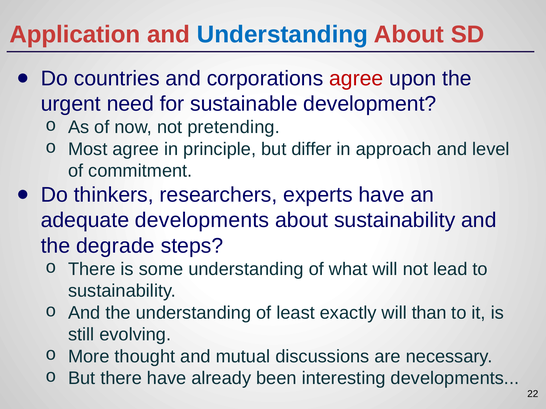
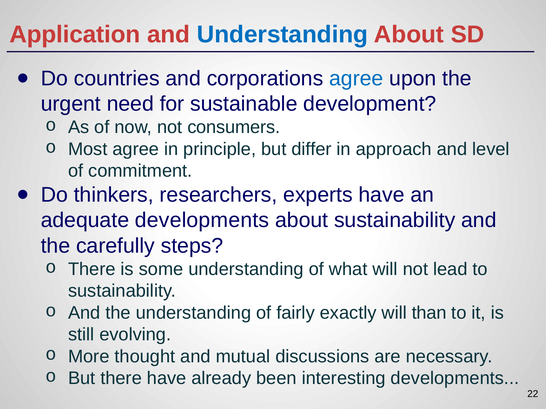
agree at (356, 79) colour: red -> blue
pretending: pretending -> consumers
degrade: degrade -> carefully
least: least -> fairly
